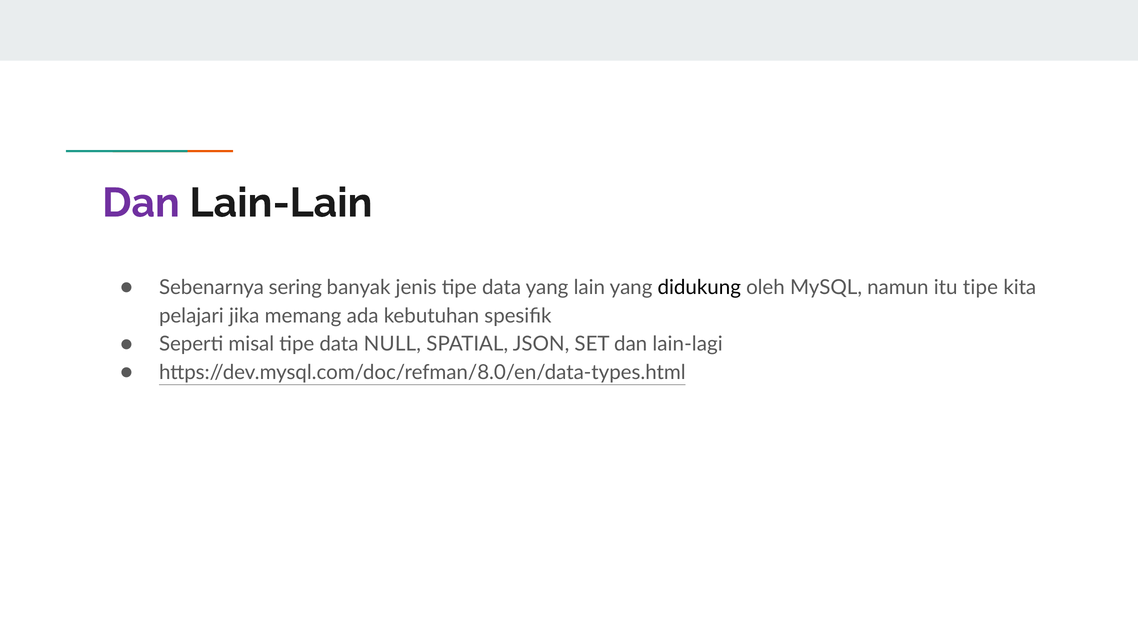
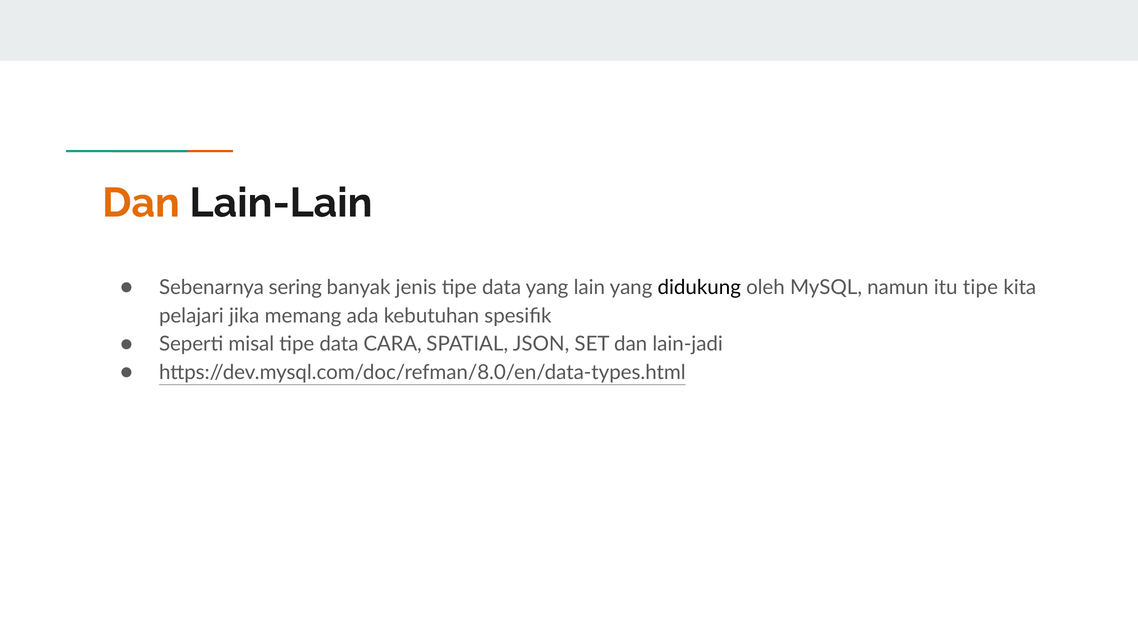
Dan at (141, 203) colour: purple -> orange
NULL: NULL -> CARA
lain-lagi: lain-lagi -> lain-jadi
